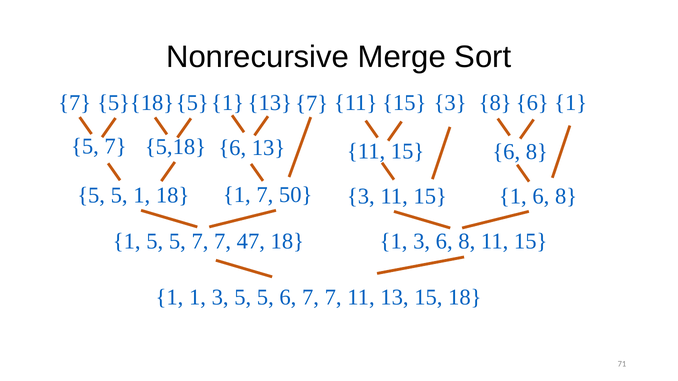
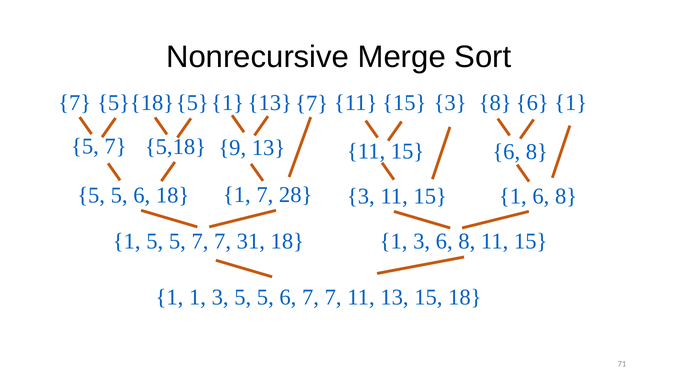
5,18 6: 6 -> 9
1 at (142, 196): 1 -> 6
50: 50 -> 28
47: 47 -> 31
